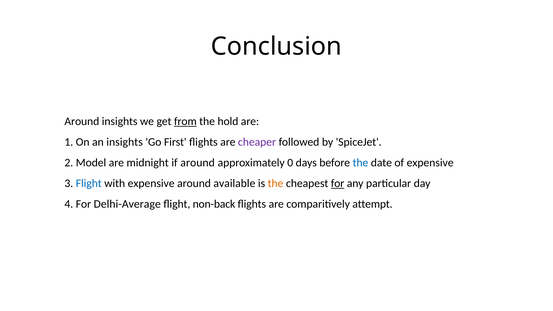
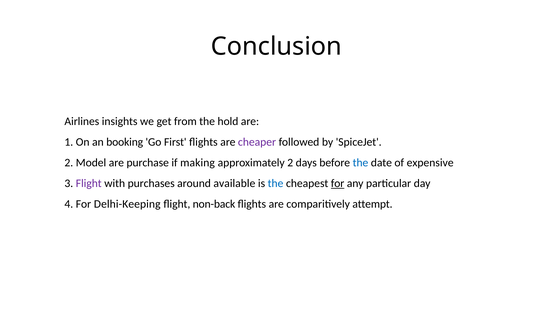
Around at (82, 121): Around -> Airlines
from underline: present -> none
an insights: insights -> booking
midnight: midnight -> purchase
if around: around -> making
approximately 0: 0 -> 2
Flight at (89, 183) colour: blue -> purple
with expensive: expensive -> purchases
the at (276, 183) colour: orange -> blue
Delhi-Average: Delhi-Average -> Delhi-Keeping
